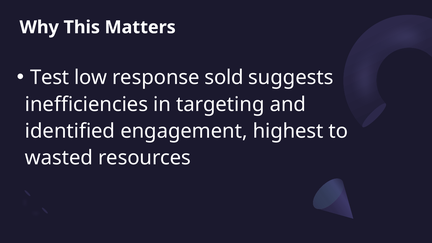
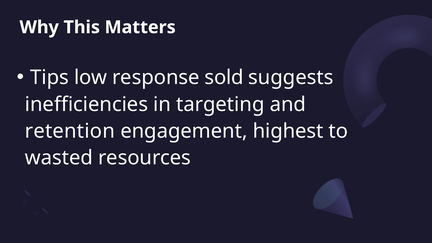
Test: Test -> Tips
identified: identified -> retention
